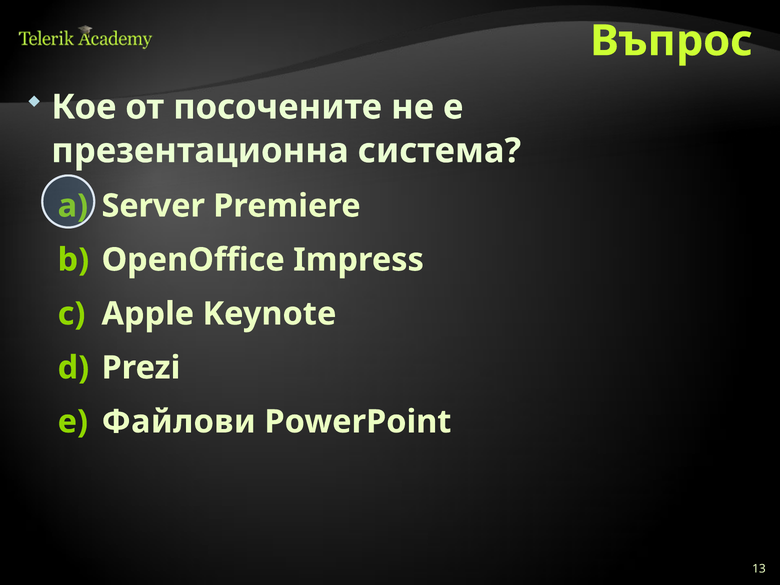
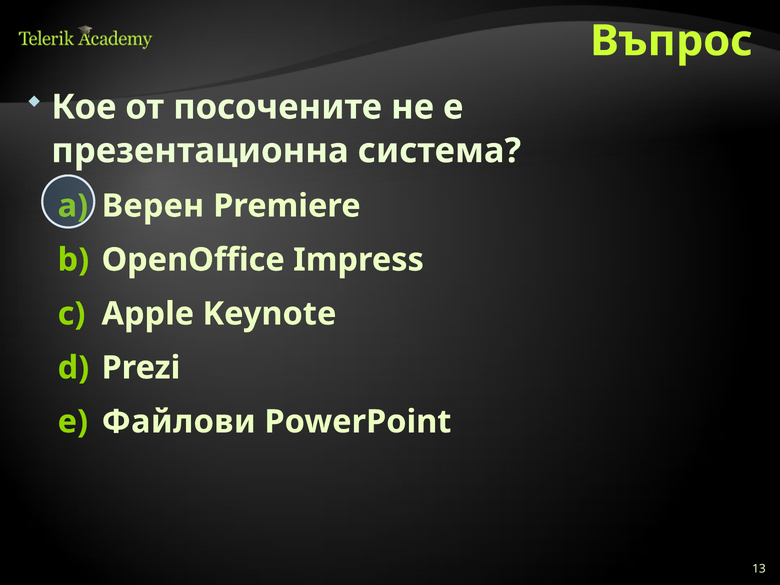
Server: Server -> Верен
